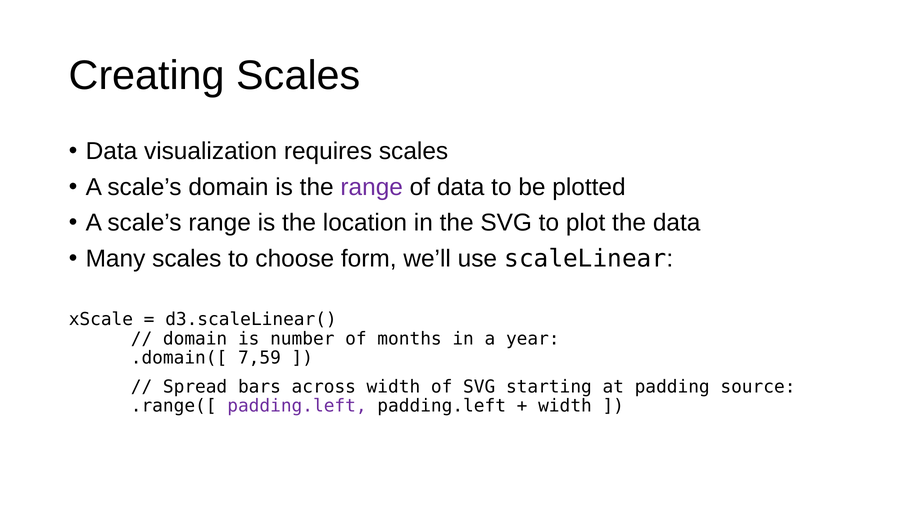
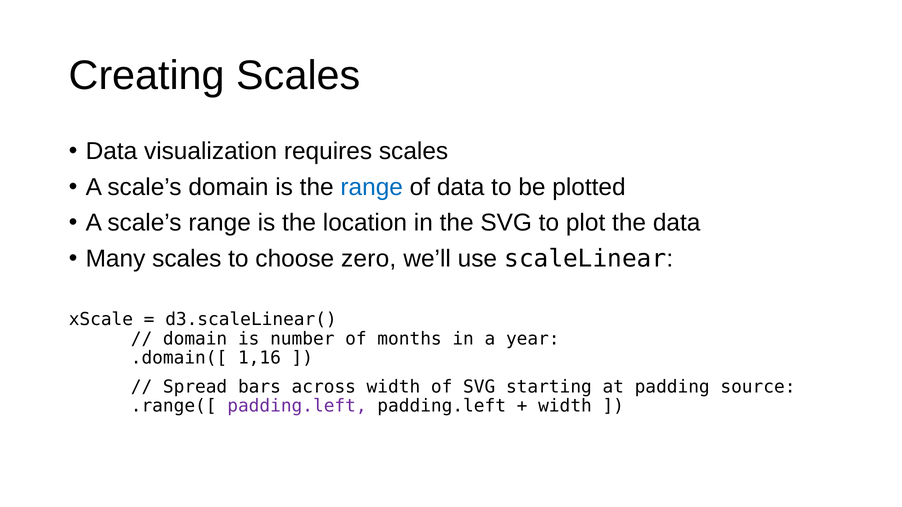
range at (372, 187) colour: purple -> blue
form: form -> zero
7,59: 7,59 -> 1,16
